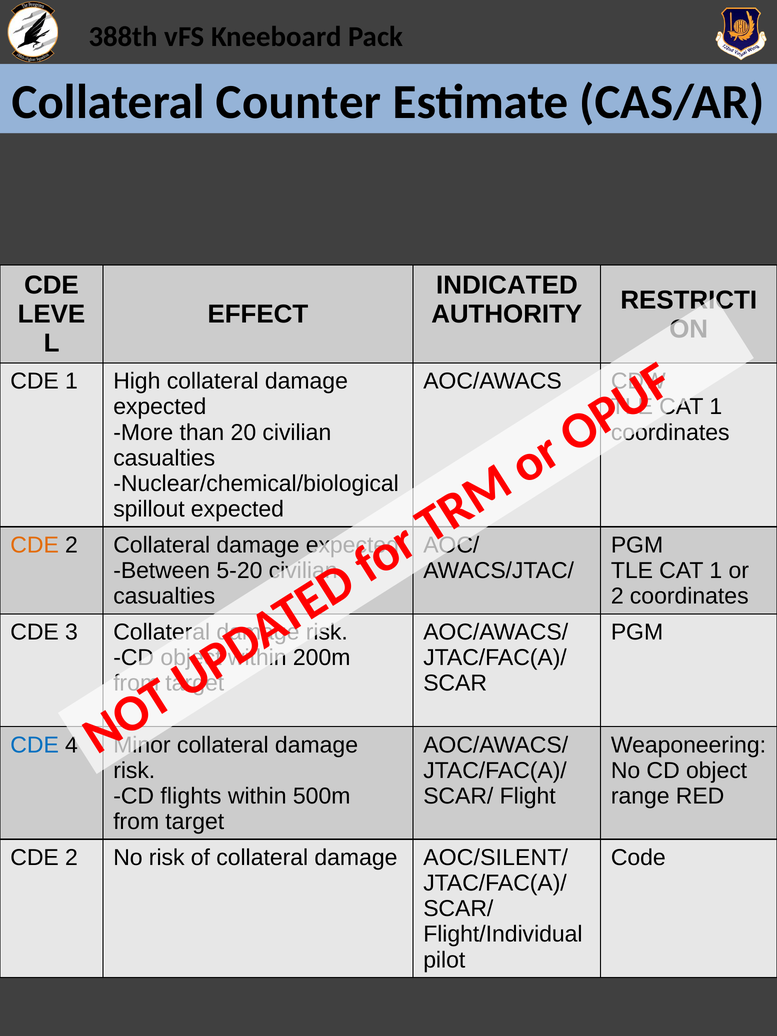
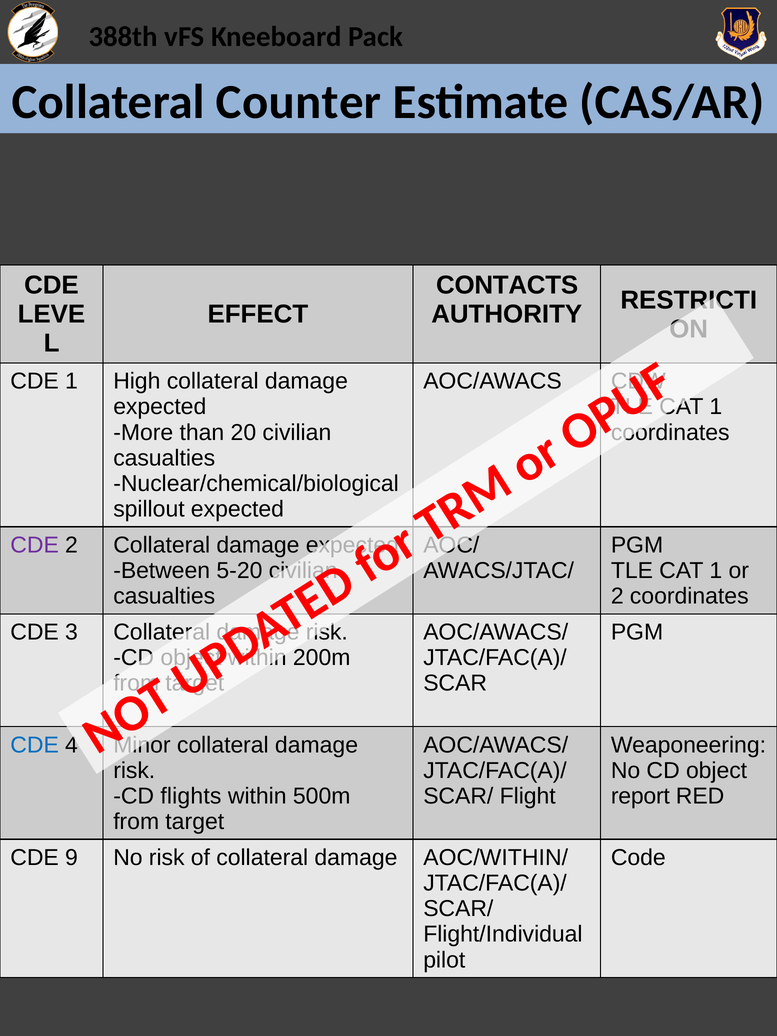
INDICATED: INDICATED -> CONTACTS
CDE at (35, 545) colour: orange -> purple
range: range -> report
2 at (71, 858): 2 -> 9
AOC/SILENT/: AOC/SILENT/ -> AOC/WITHIN/
